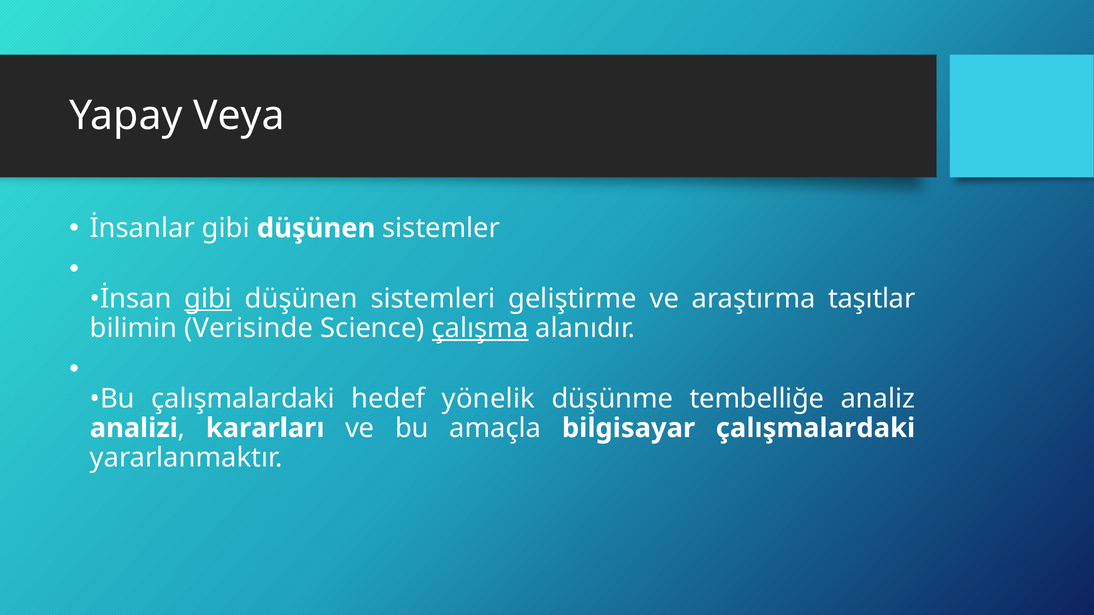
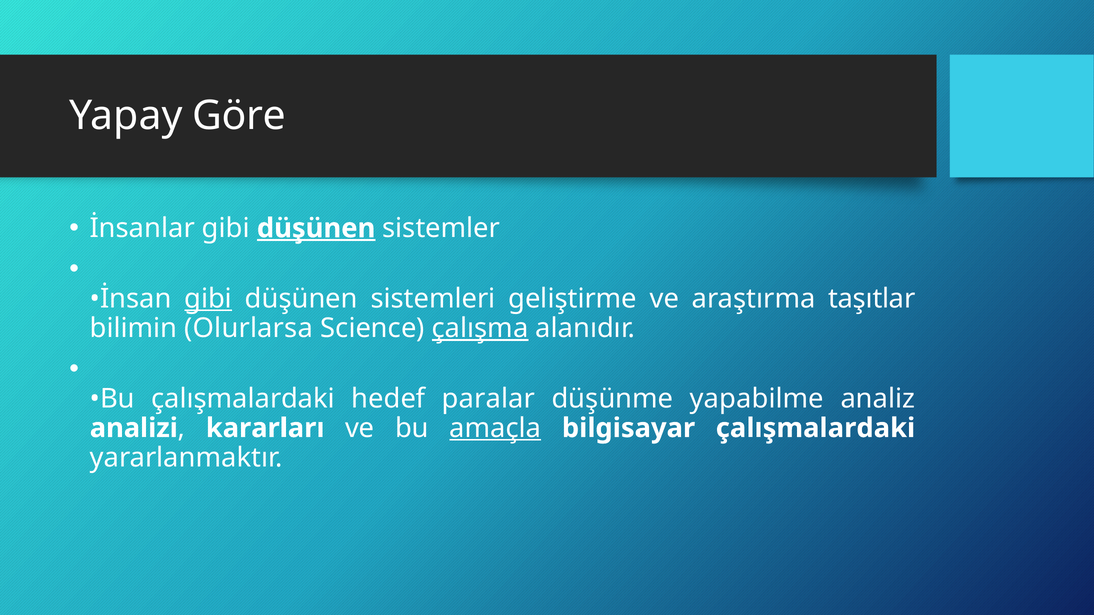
Veya: Veya -> Göre
düşünen at (316, 228) underline: none -> present
Verisinde: Verisinde -> Olurlarsa
yönelik: yönelik -> paralar
tembelliğe: tembelliğe -> yapabilme
amaçla underline: none -> present
